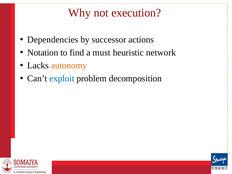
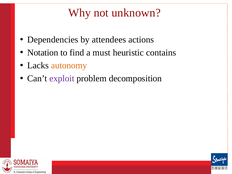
execution: execution -> unknown
successor: successor -> attendees
network: network -> contains
exploit colour: blue -> purple
